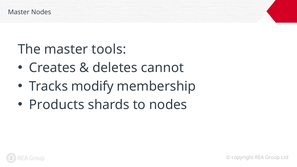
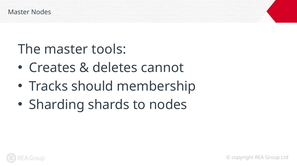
modify: modify -> should
Products: Products -> Sharding
